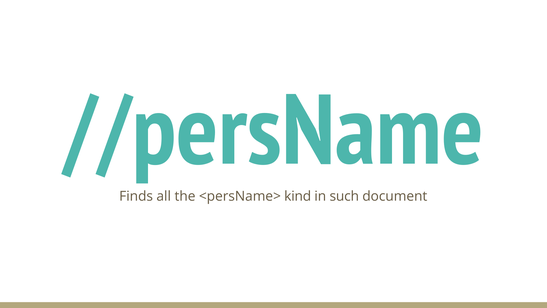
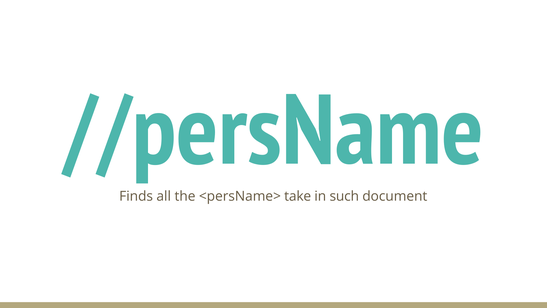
kind: kind -> take
